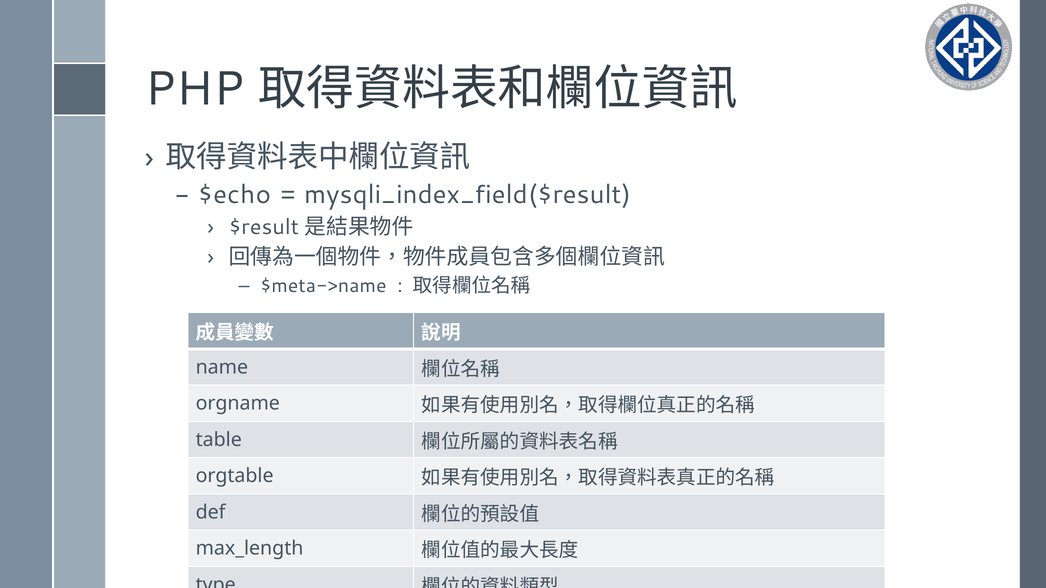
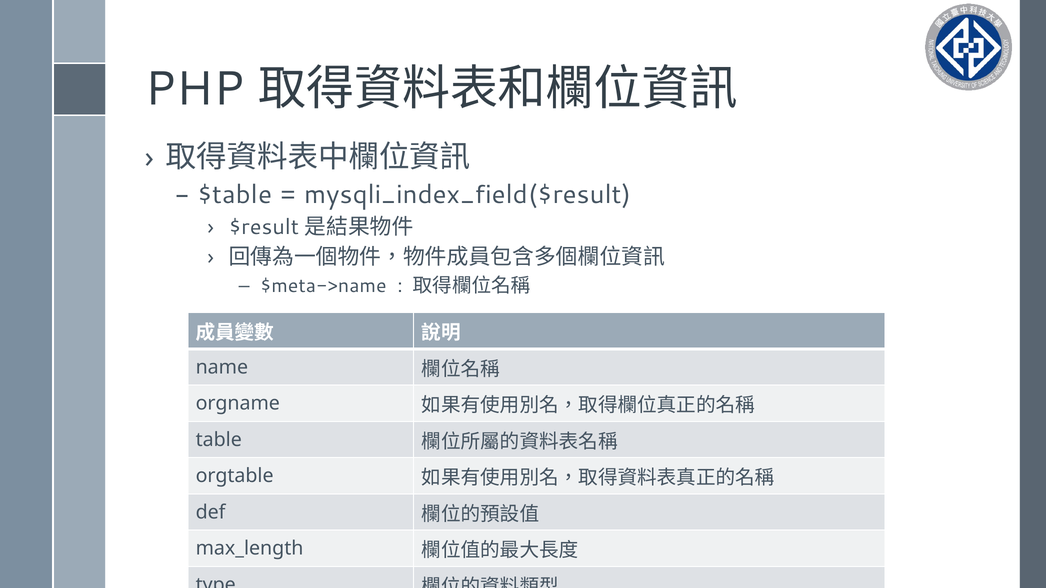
$echo: $echo -> $table
